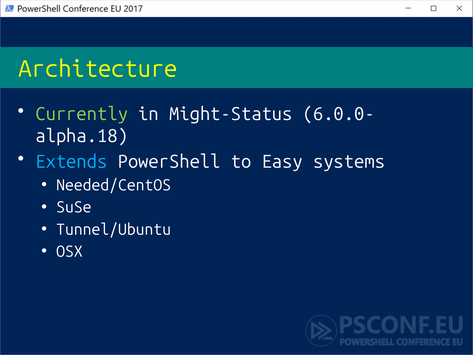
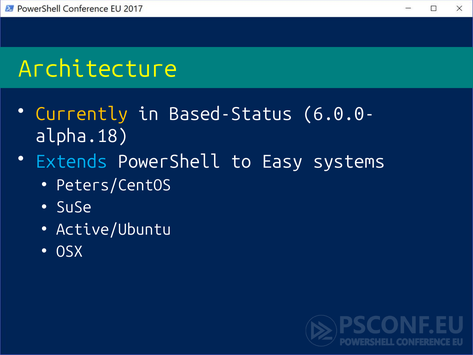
Currently colour: light green -> yellow
Might-Status: Might-Status -> Based-Status
Needed/CentOS: Needed/CentOS -> Peters/CentOS
Tunnel/Ubuntu: Tunnel/Ubuntu -> Active/Ubuntu
